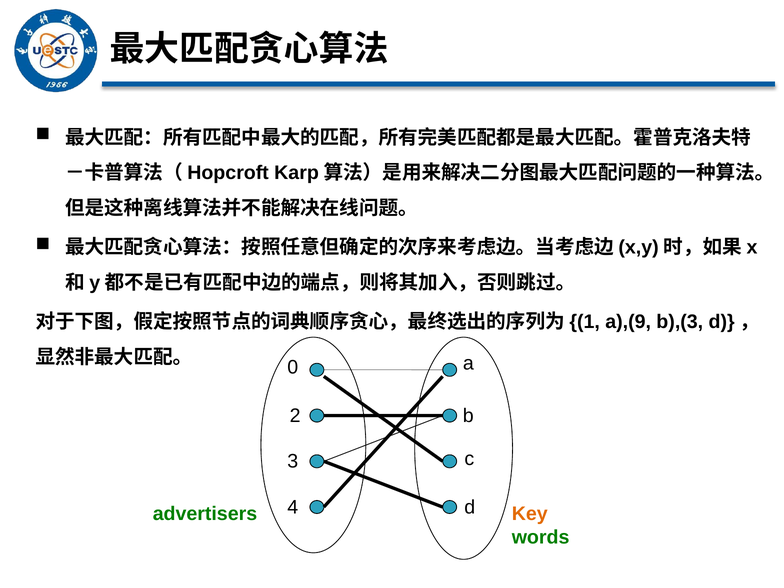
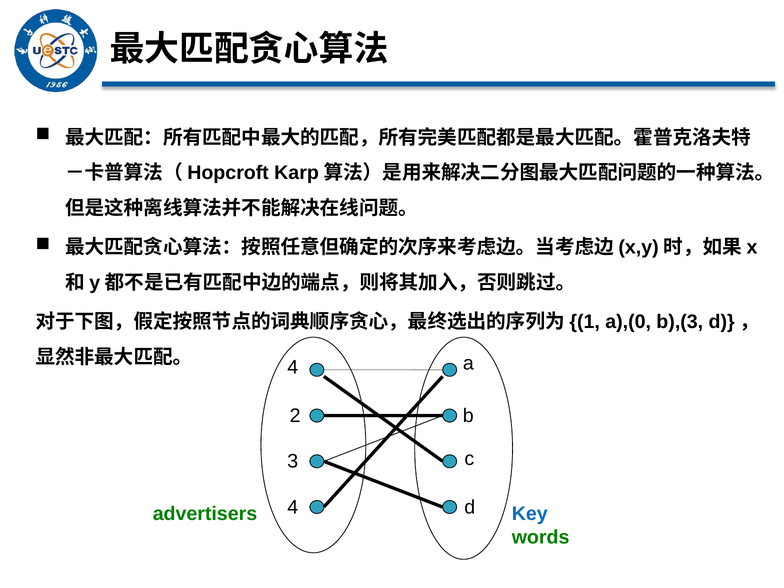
a),(9: a),(9 -> a),(0
0 at (293, 367): 0 -> 4
Key colour: orange -> blue
